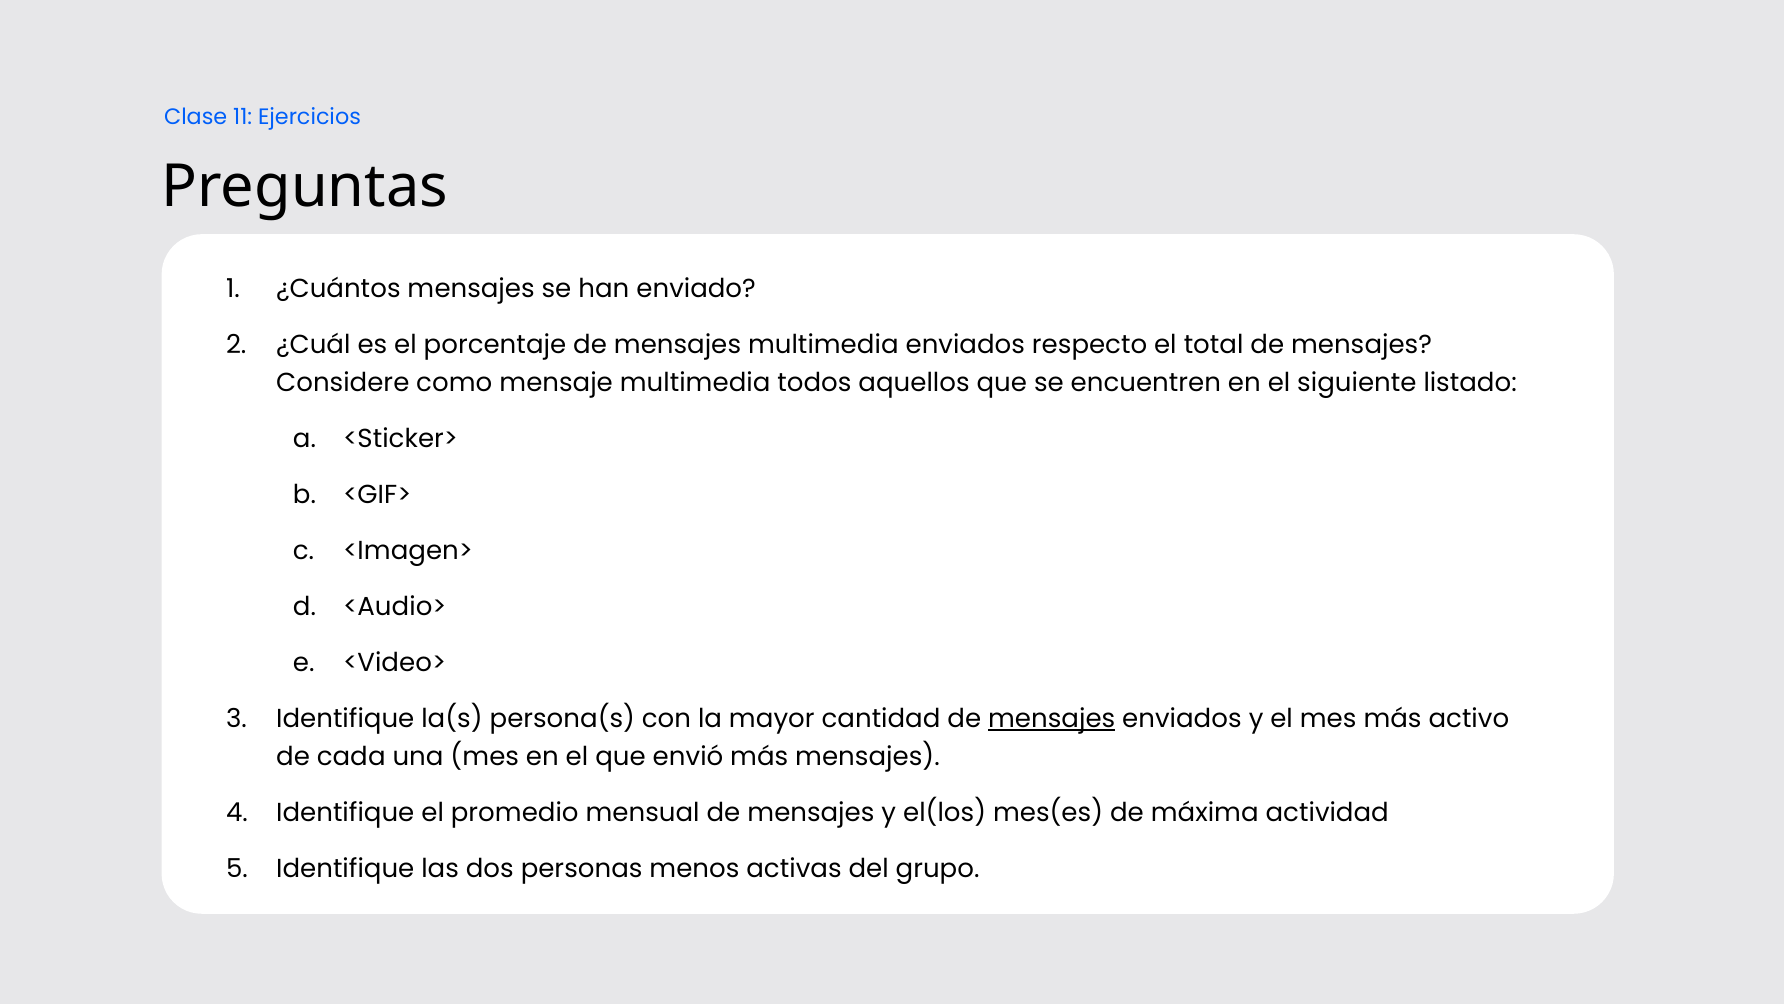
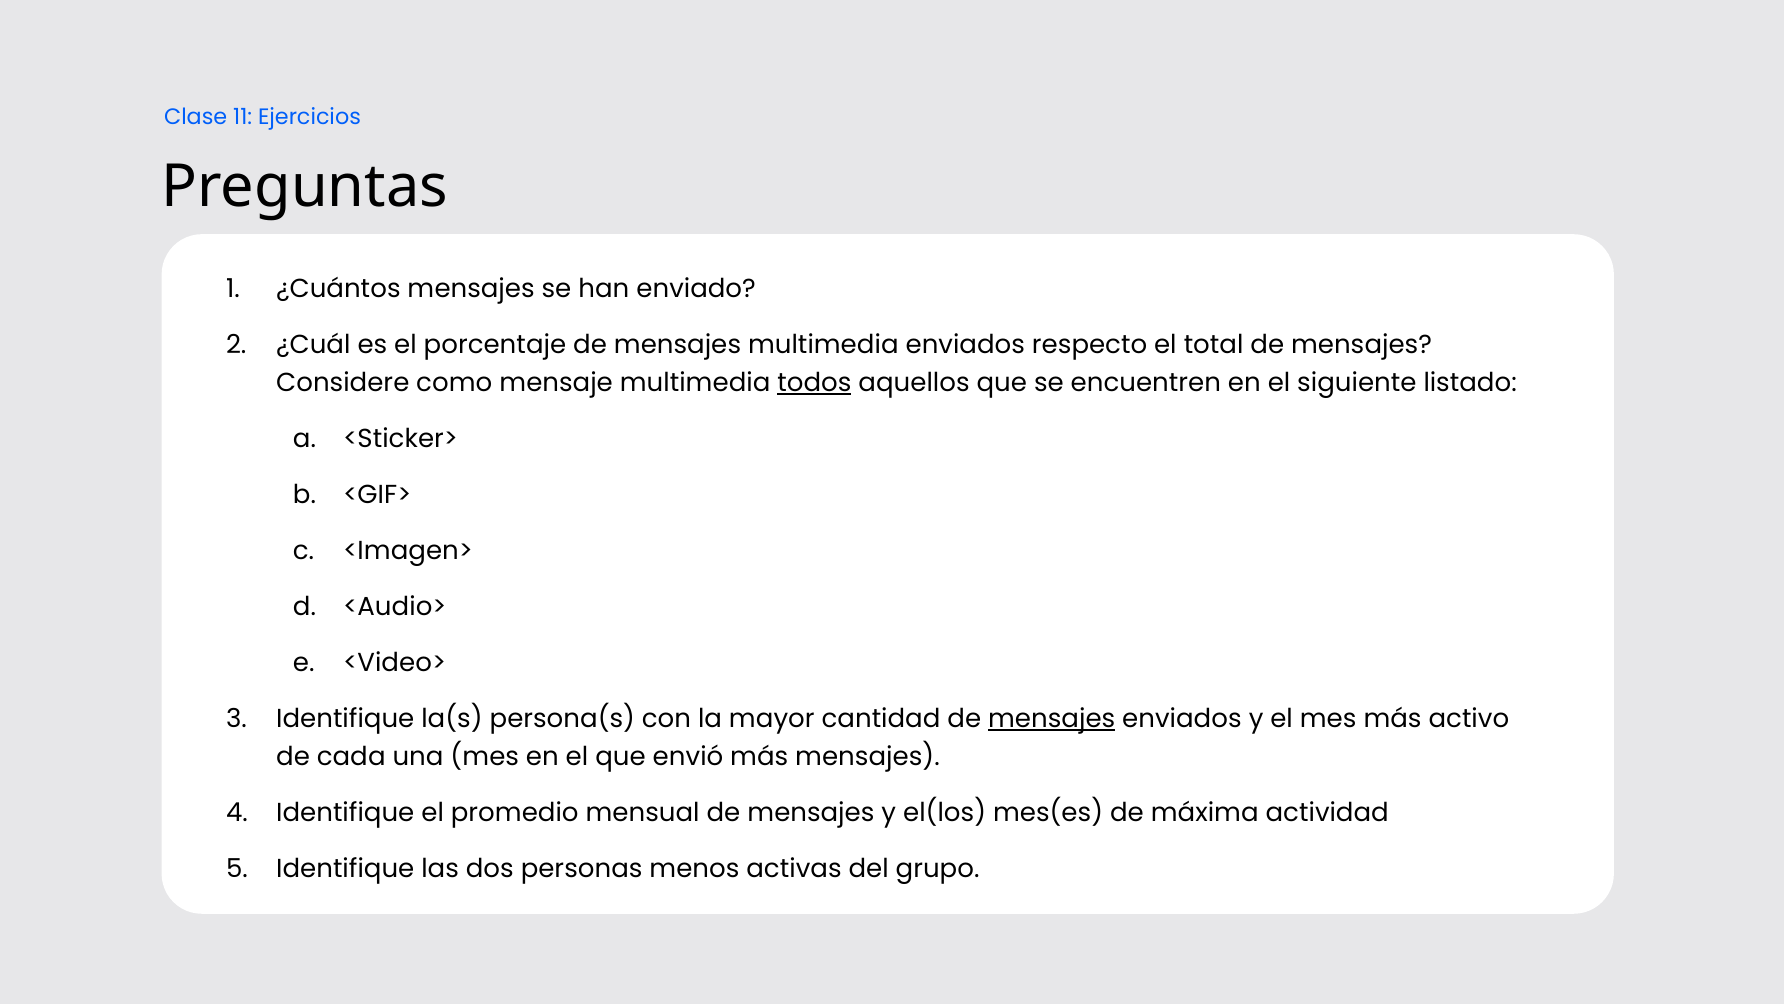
todos underline: none -> present
